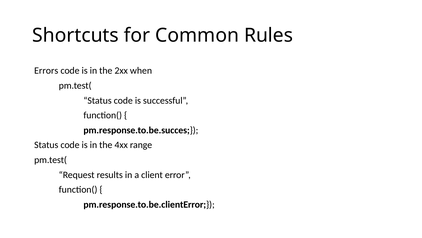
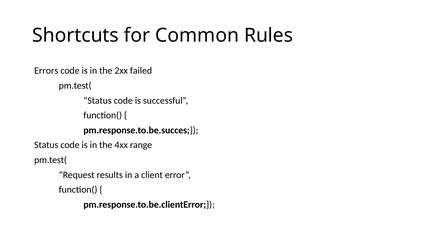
when: when -> failed
